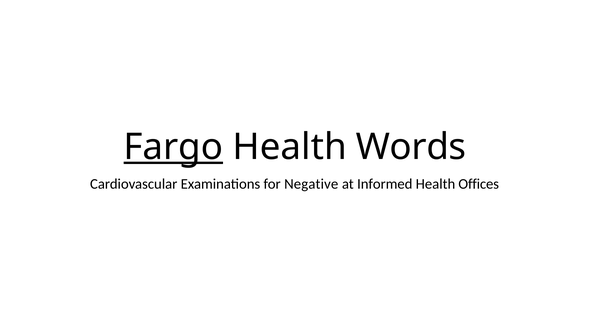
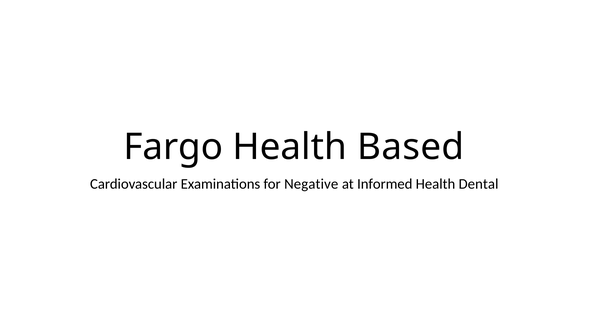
Fargo underline: present -> none
Words: Words -> Based
Offices: Offices -> Dental
